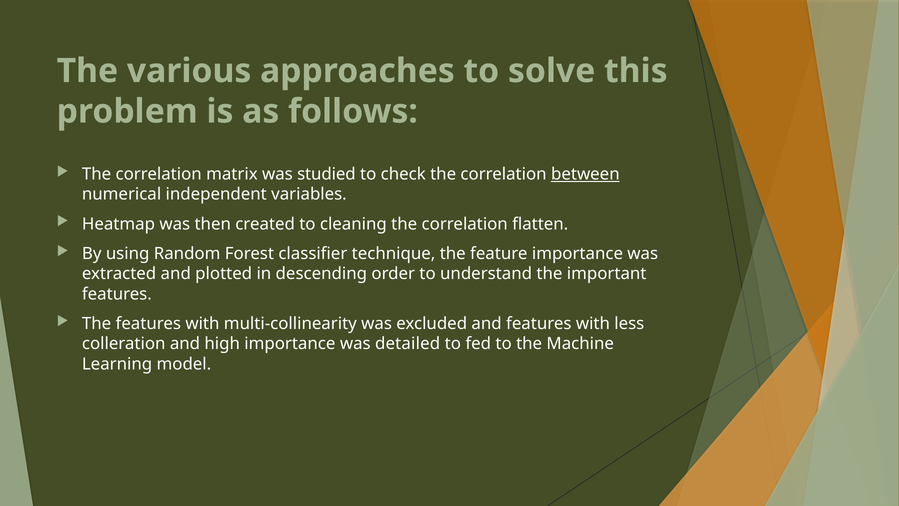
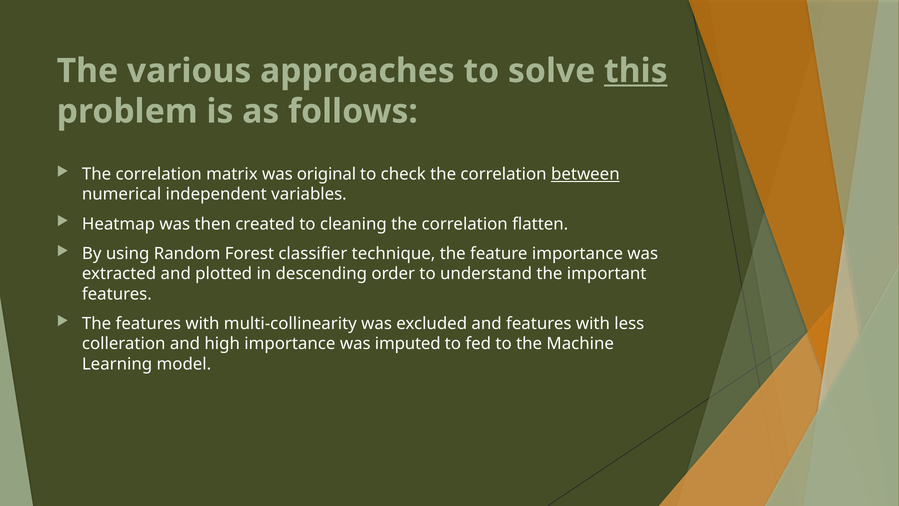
this underline: none -> present
studied: studied -> original
detailed: detailed -> imputed
